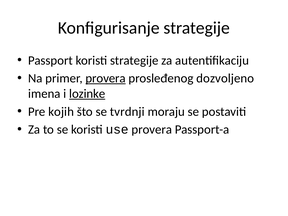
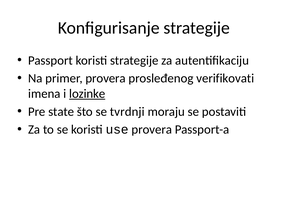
provera at (106, 78) underline: present -> none
dozvoljeno: dozvoljeno -> verifikovati
kojih: kojih -> state
